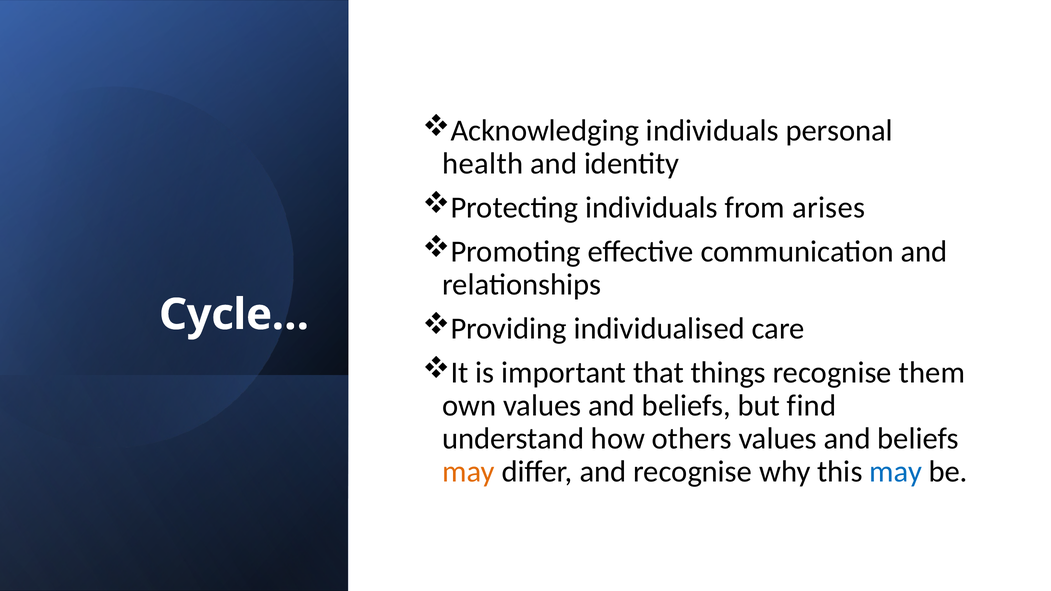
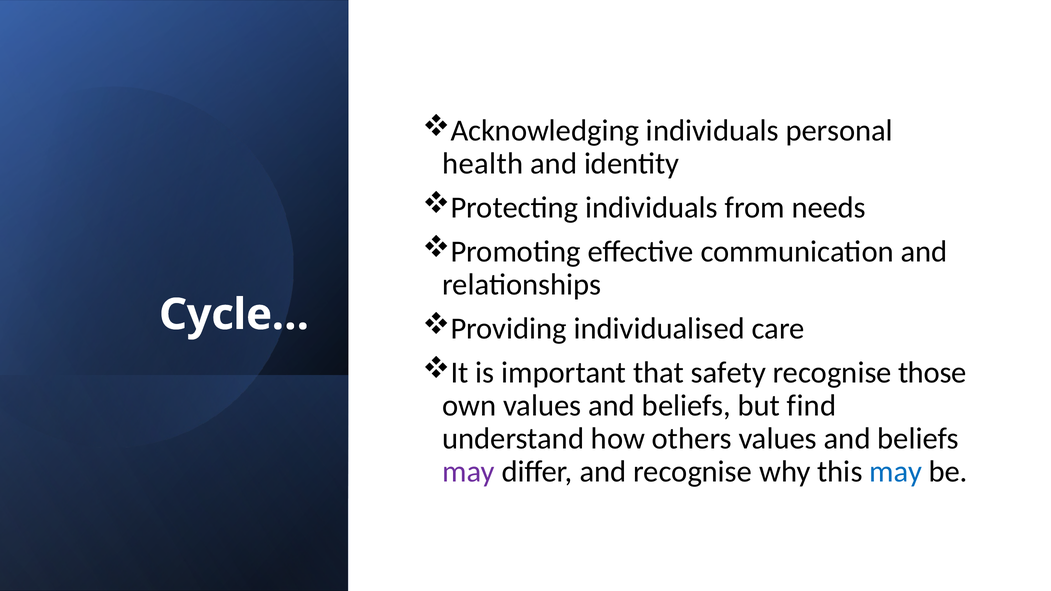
arises: arises -> needs
things: things -> safety
them: them -> those
may at (469, 472) colour: orange -> purple
